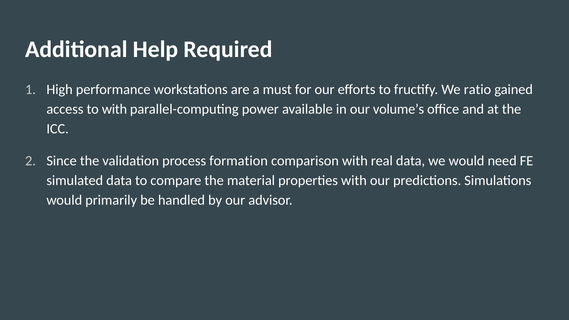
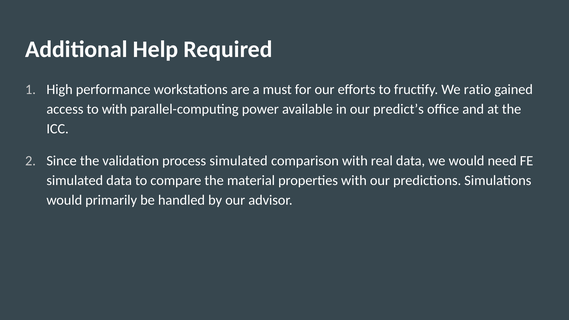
volume’s: volume’s -> predict’s
process formation: formation -> simulated
